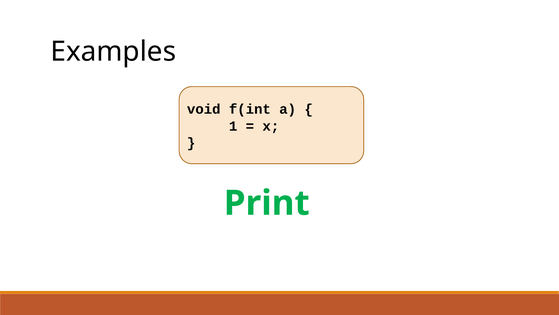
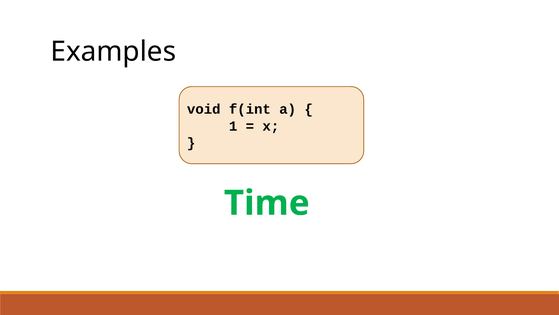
Print: Print -> Time
